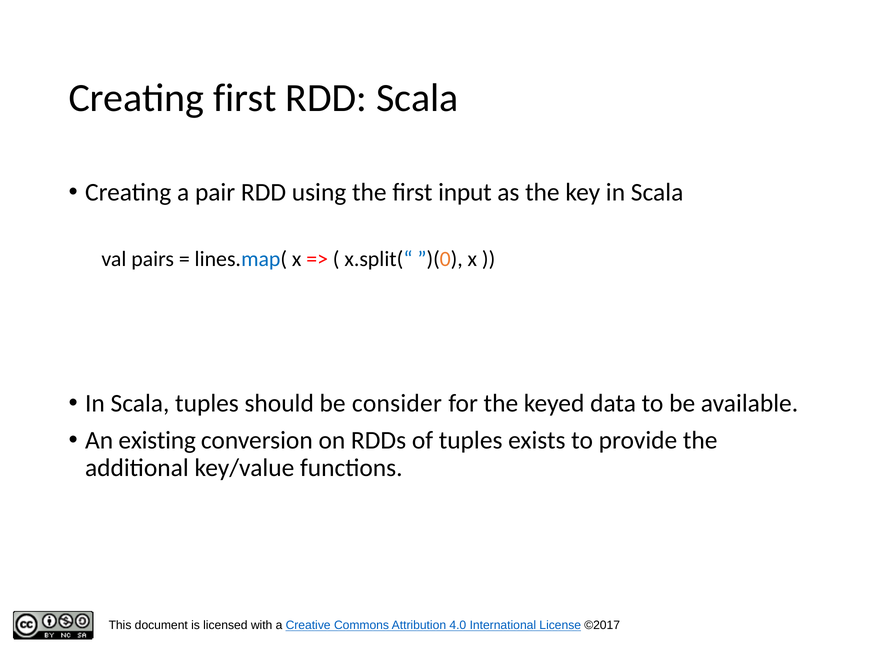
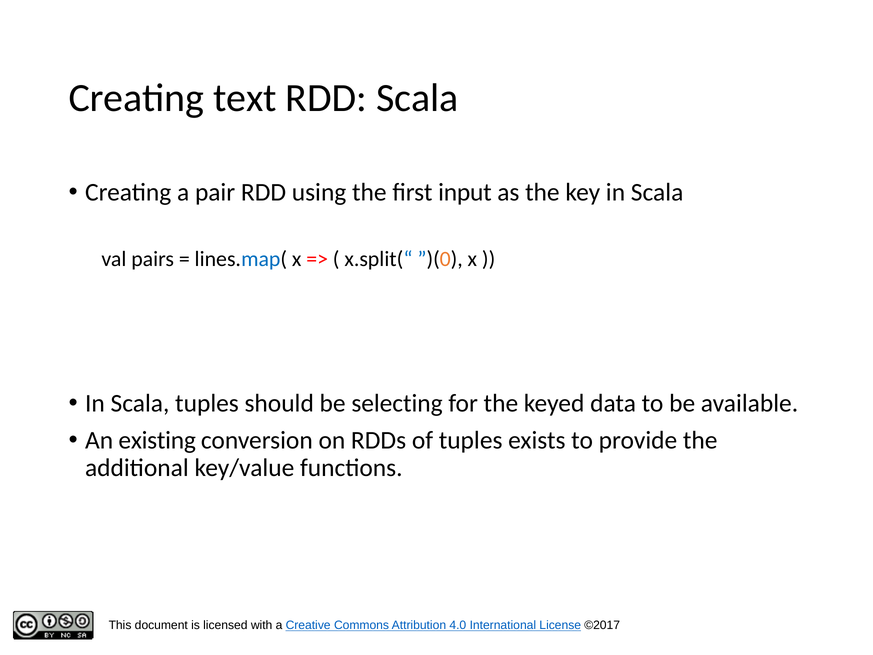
Creating first: first -> text
consider: consider -> selecting
